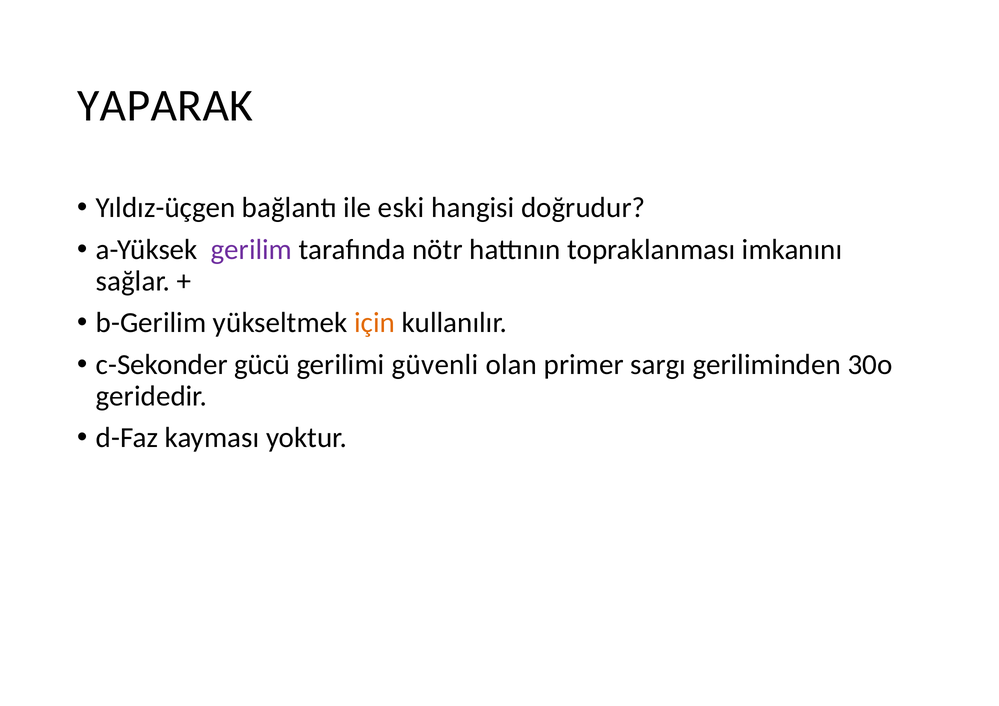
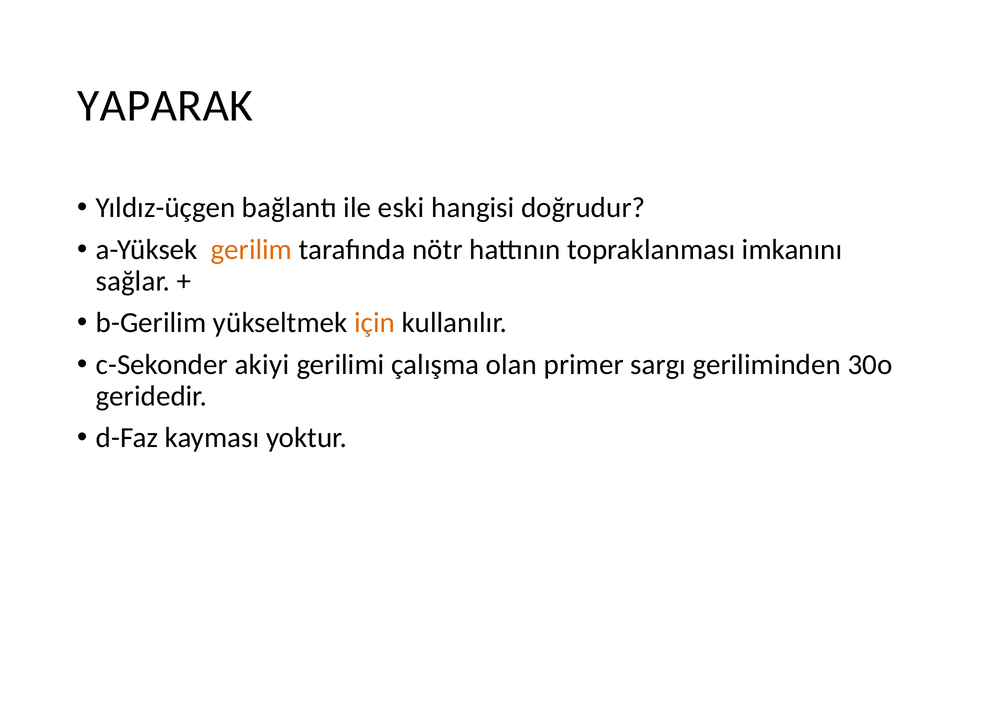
gerilim colour: purple -> orange
gücü: gücü -> akiyi
güvenli: güvenli -> çalışma
